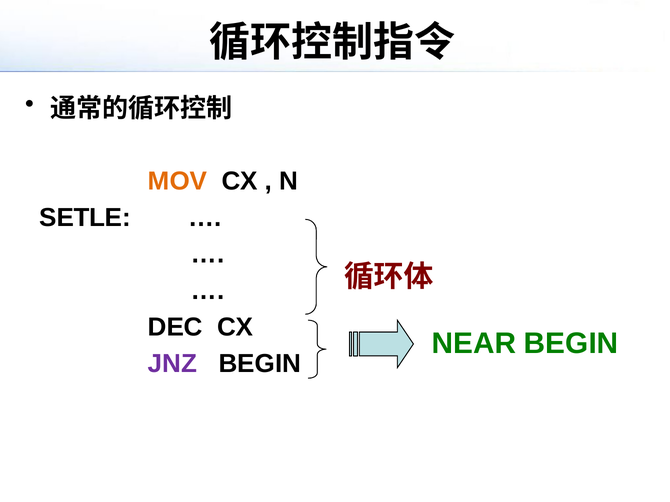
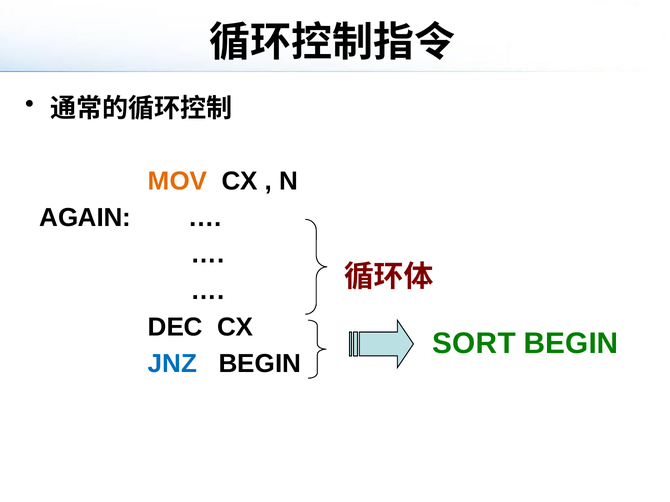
SETLE: SETLE -> AGAIN
NEAR: NEAR -> SORT
JNZ colour: purple -> blue
